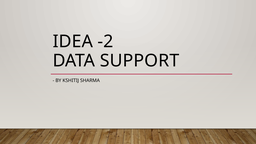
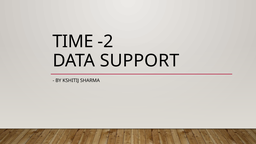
IDEA: IDEA -> TIME
